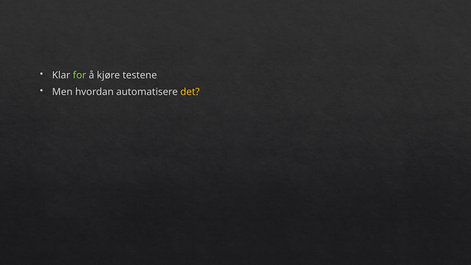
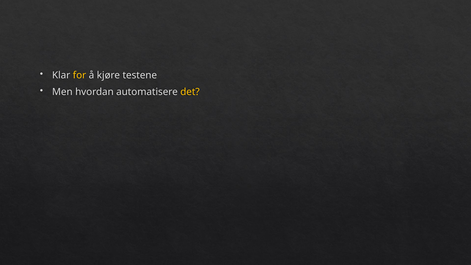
for colour: light green -> yellow
